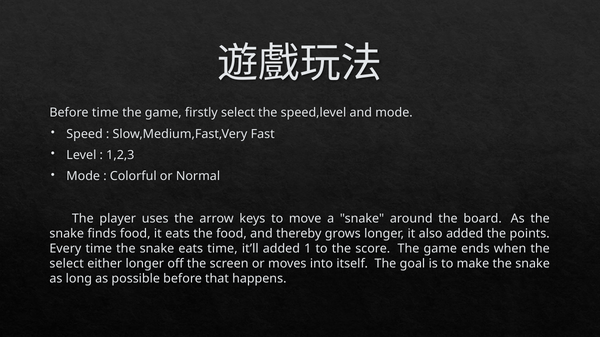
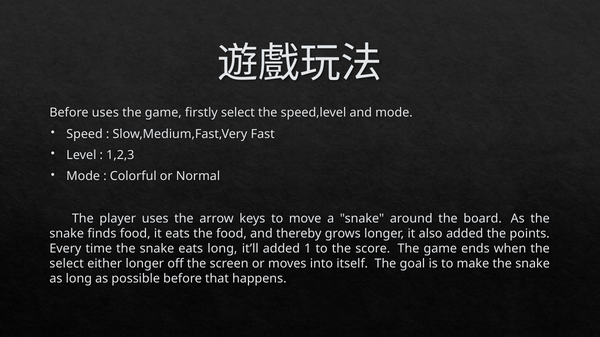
Before time: time -> uses
eats time: time -> long
